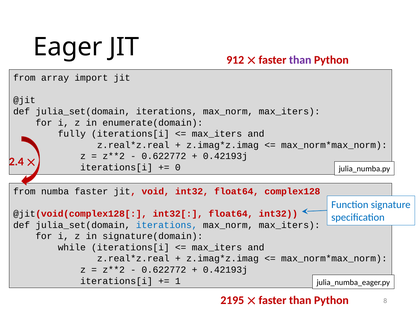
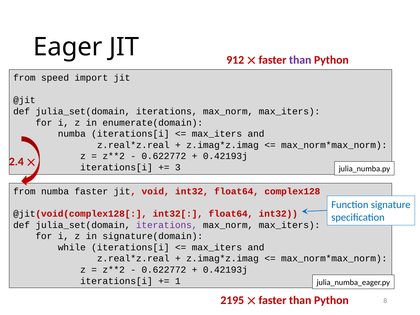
array: array -> speed
fully at (72, 134): fully -> numba
0: 0 -> 3
iterations at (167, 225) colour: blue -> purple
